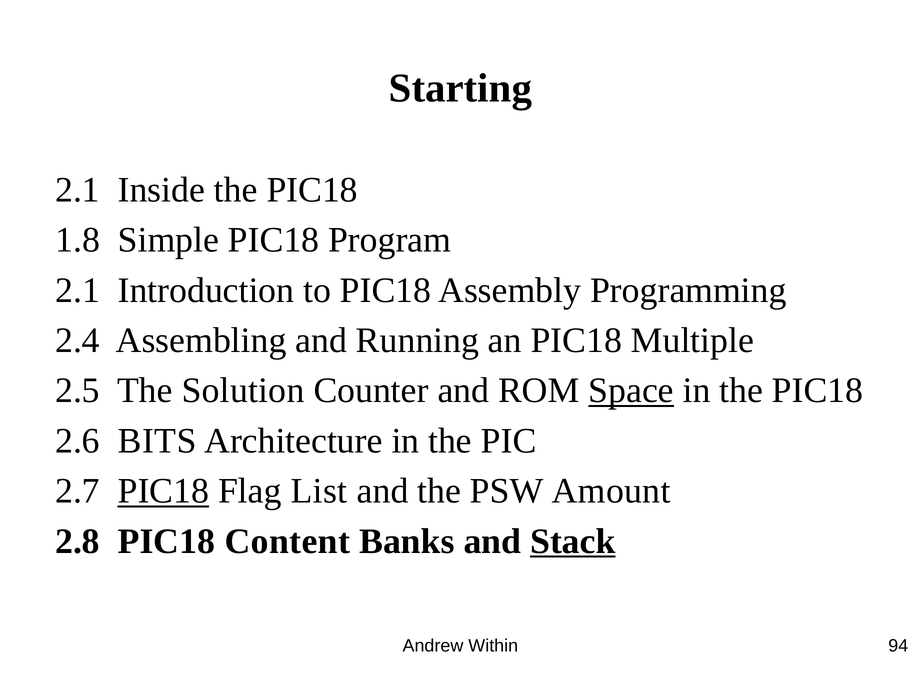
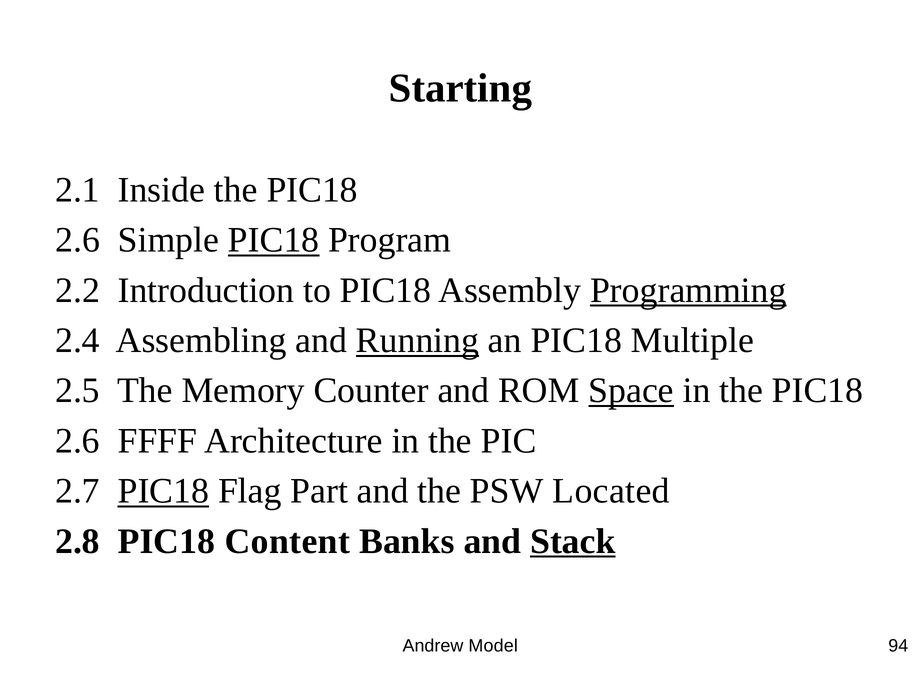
1.8 at (78, 240): 1.8 -> 2.6
PIC18 at (274, 240) underline: none -> present
2.1 at (78, 290): 2.1 -> 2.2
Programming underline: none -> present
Running underline: none -> present
Solution: Solution -> Memory
BITS: BITS -> FFFF
List: List -> Part
Amount: Amount -> Located
Within: Within -> Model
